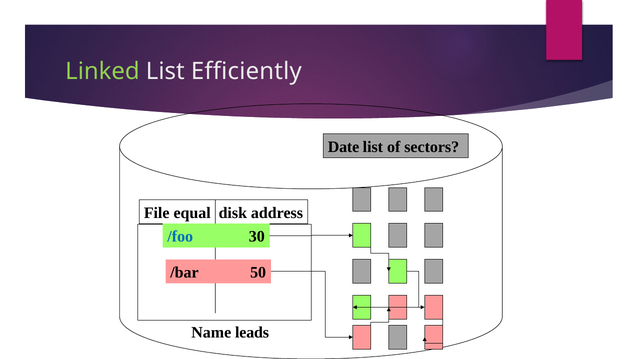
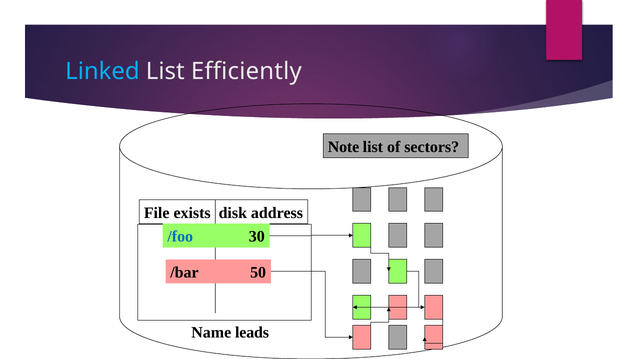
Linked colour: light green -> light blue
Date: Date -> Note
equal: equal -> exists
